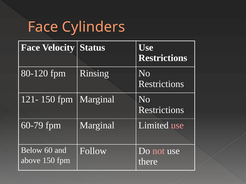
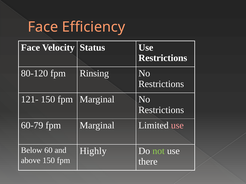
Cylinders: Cylinders -> Efficiency
Follow: Follow -> Highly
not colour: pink -> light green
